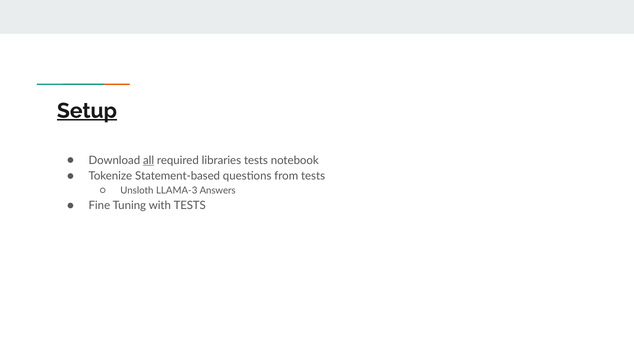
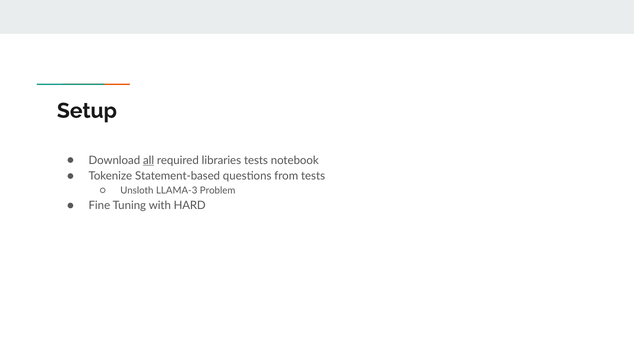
Setup underline: present -> none
Answers: Answers -> Problem
with TESTS: TESTS -> HARD
